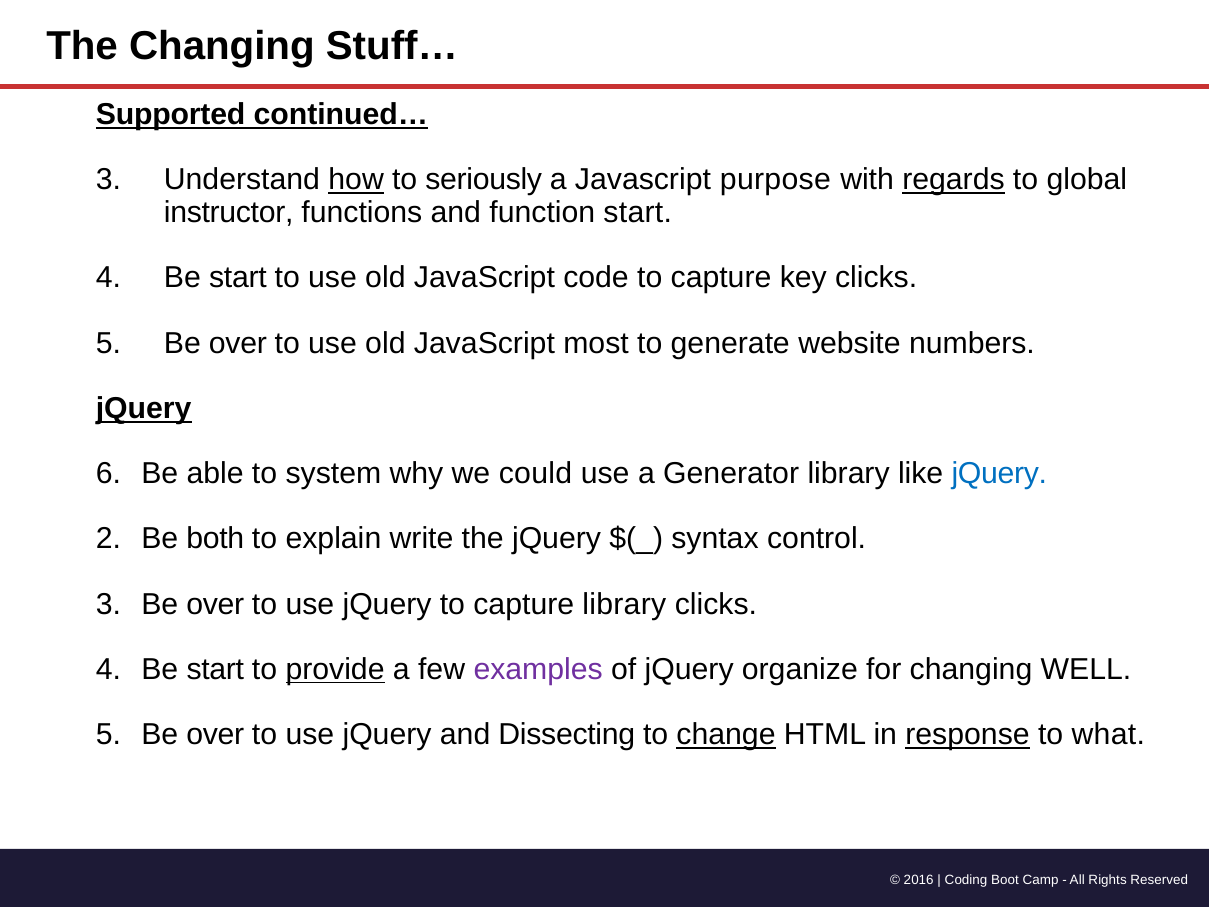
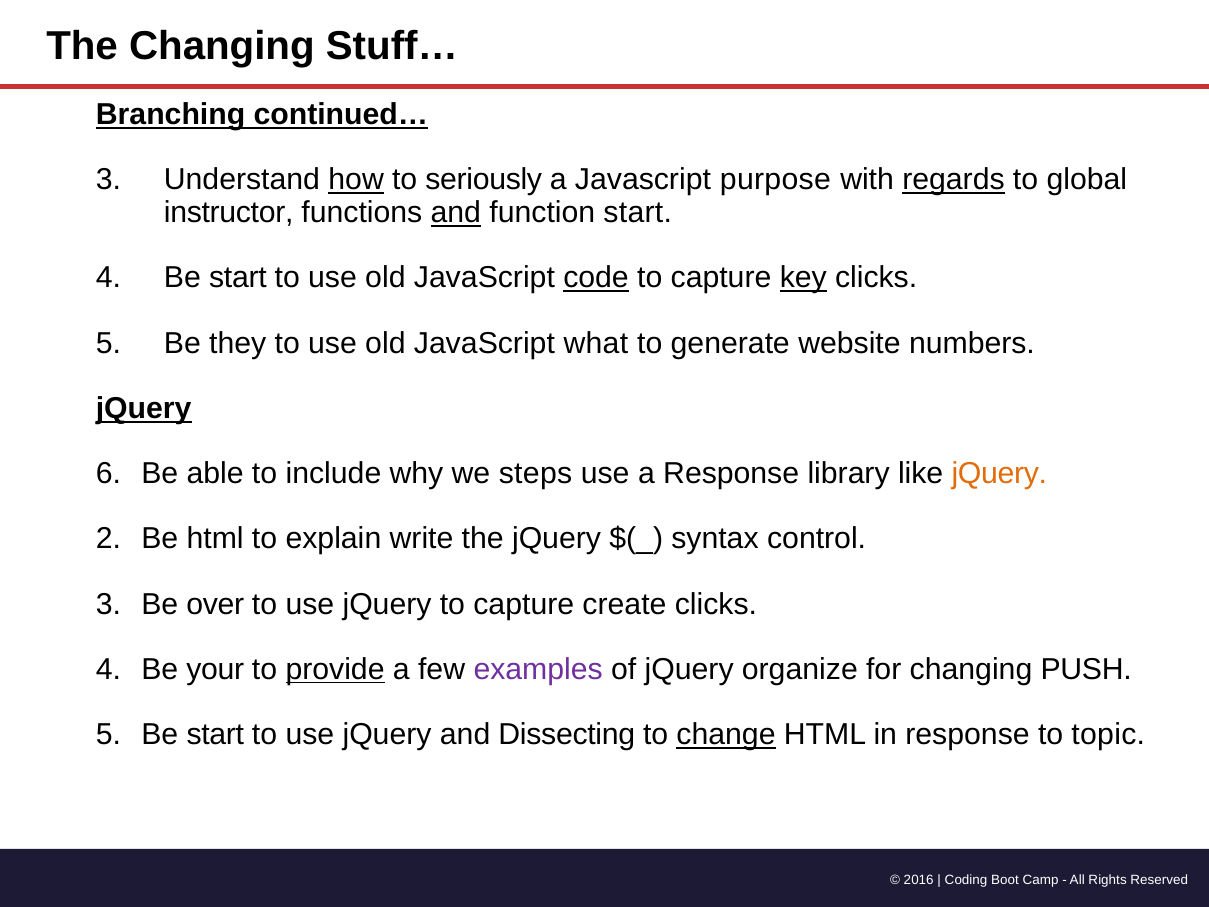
Supported: Supported -> Branching
and at (456, 213) underline: none -> present
code underline: none -> present
key underline: none -> present
over at (238, 343): over -> they
most: most -> what
system: system -> include
could: could -> steps
a Generator: Generator -> Response
jQuery at (999, 474) colour: blue -> orange
Be both: both -> html
capture library: library -> create
start at (215, 669): start -> your
WELL: WELL -> PUSH
over at (215, 735): over -> start
response at (968, 735) underline: present -> none
what: what -> topic
